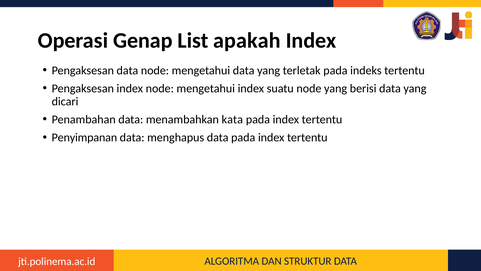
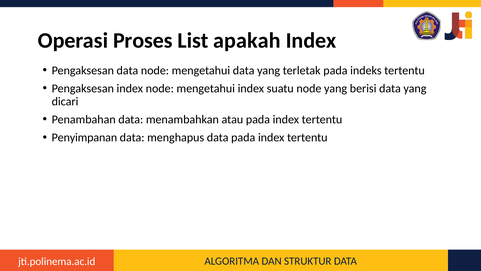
Genap: Genap -> Proses
kata: kata -> atau
